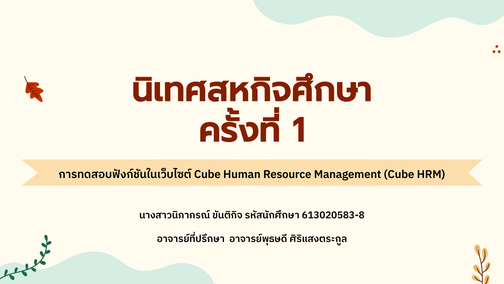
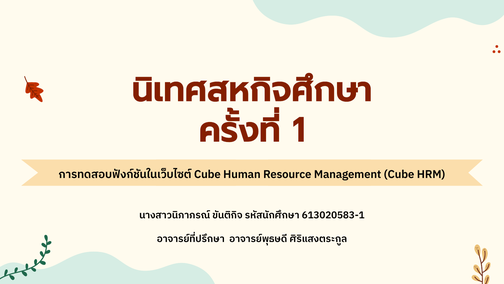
613020583-8: 613020583-8 -> 613020583-1
